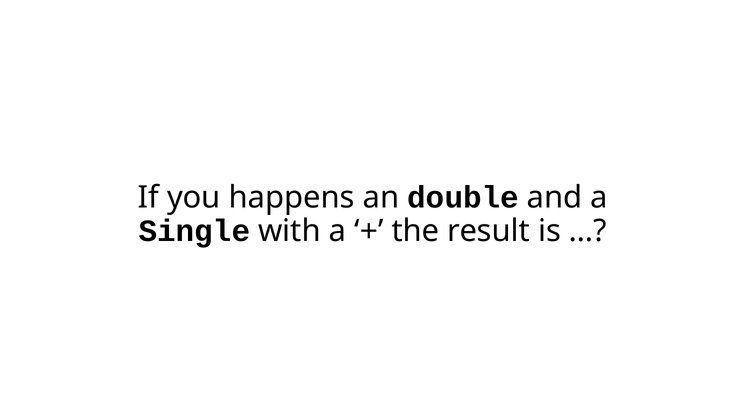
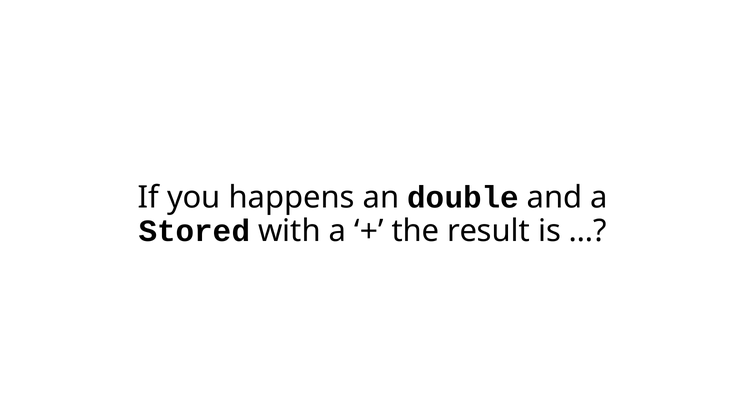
Single: Single -> Stored
